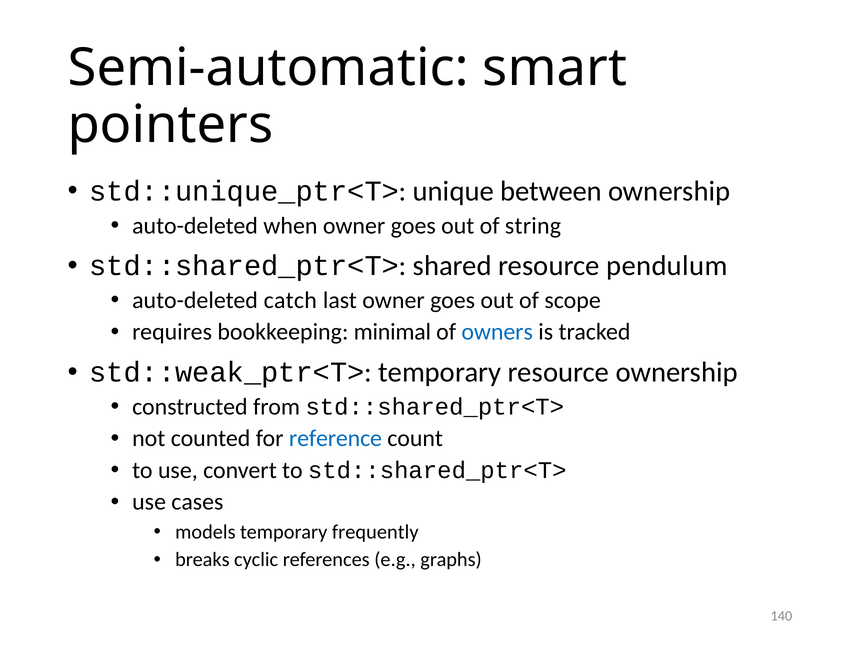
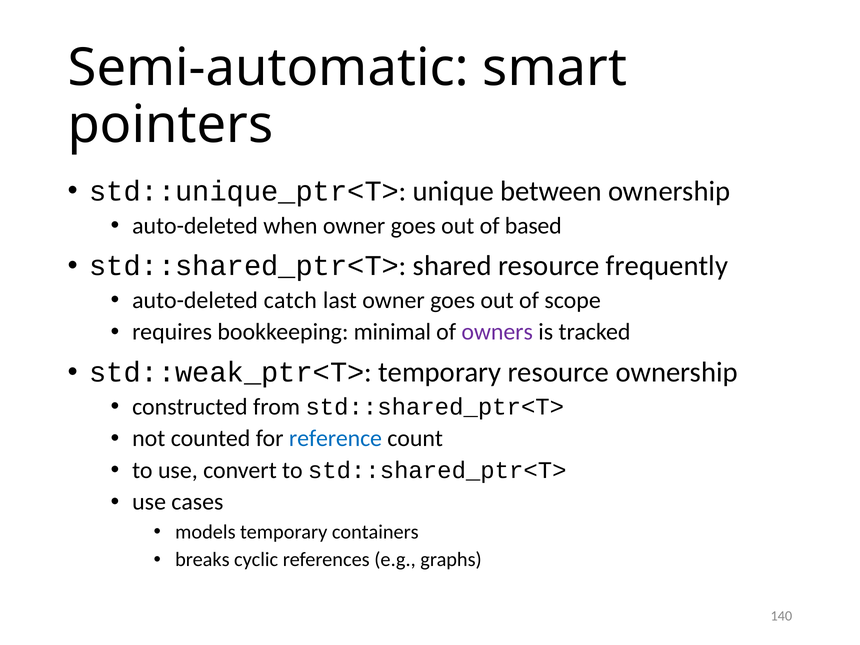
string: string -> based
pendulum: pendulum -> frequently
owners colour: blue -> purple
frequently: frequently -> containers
